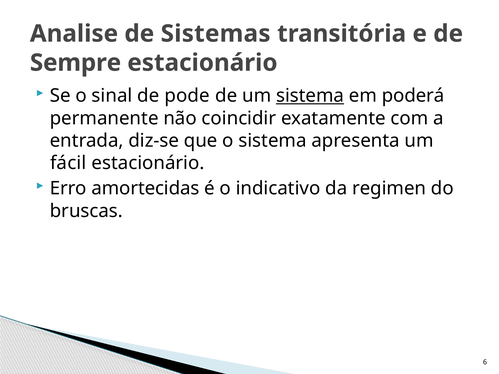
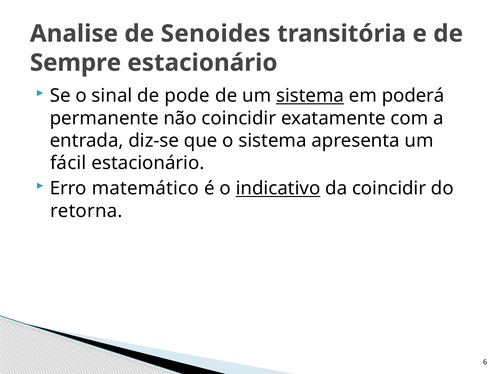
Sistemas: Sistemas -> Senoides
amortecidas: amortecidas -> matemático
indicativo underline: none -> present
da regimen: regimen -> coincidir
bruscas: bruscas -> retorna
